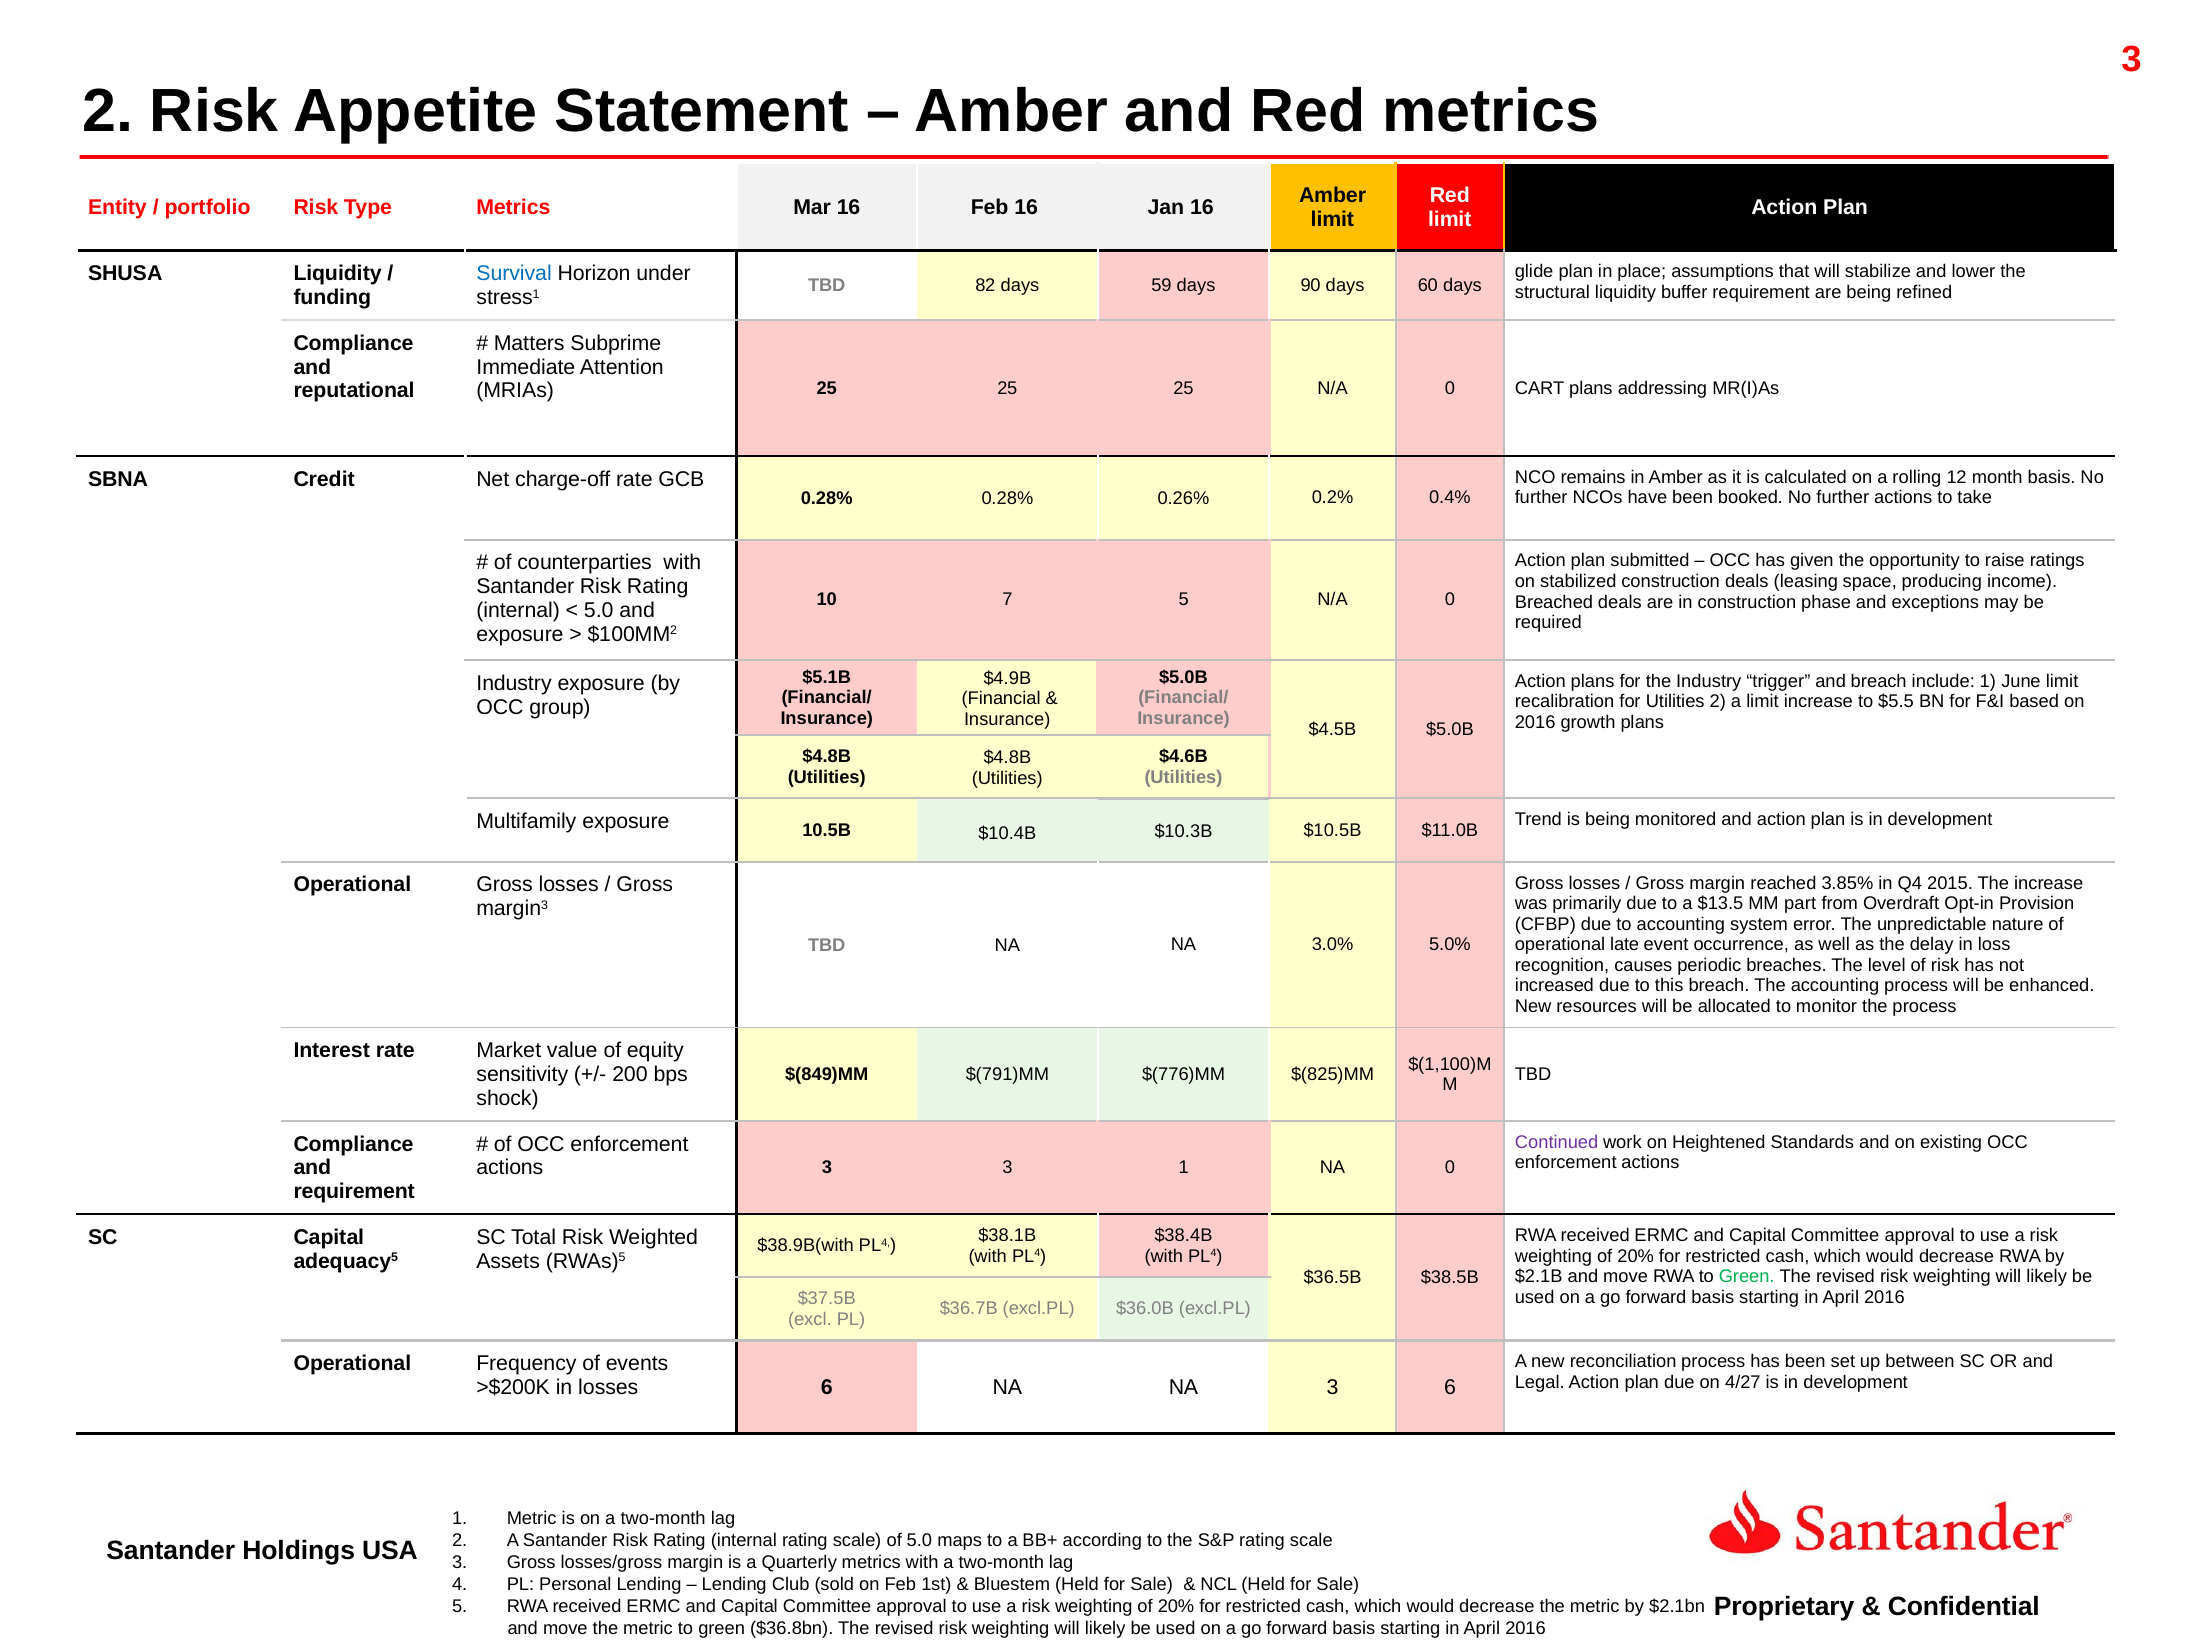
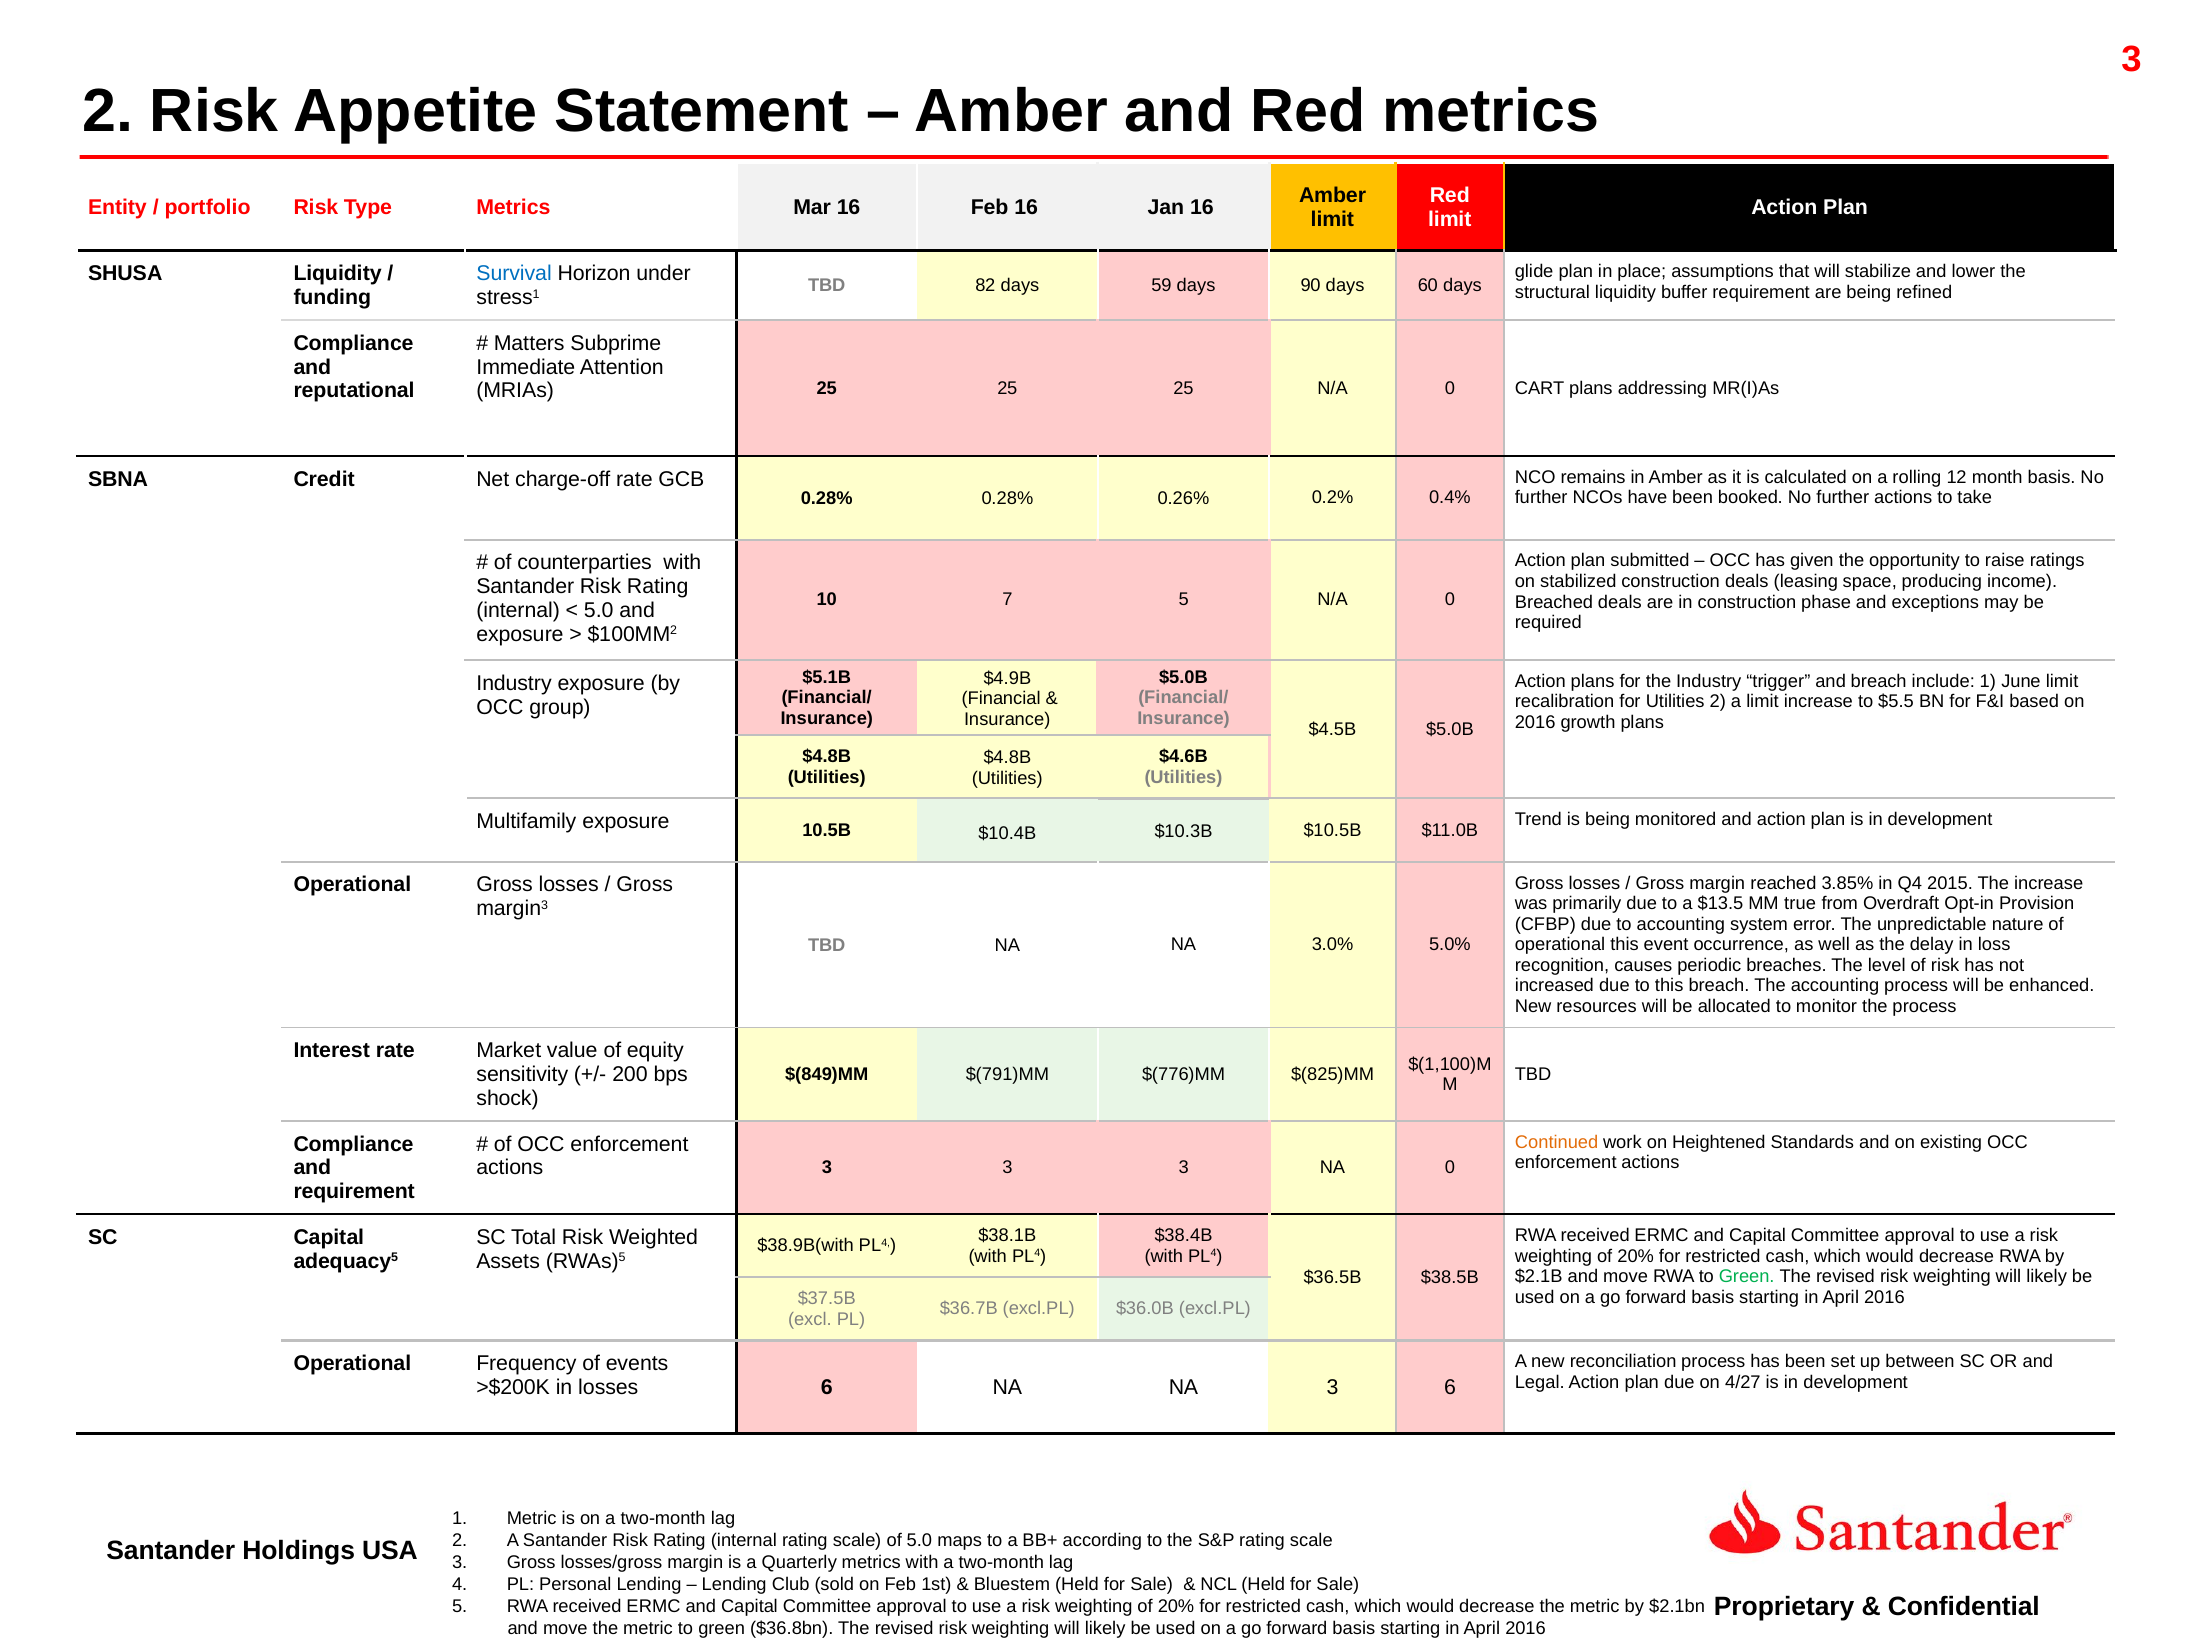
part: part -> true
operational late: late -> this
Continued colour: purple -> orange
3 3 1: 1 -> 3
